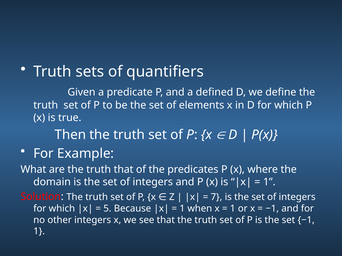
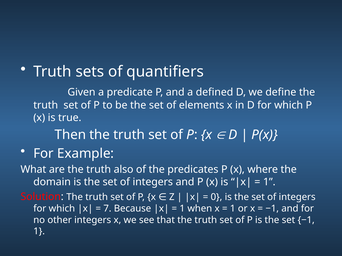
truth that: that -> also
7: 7 -> 0
5: 5 -> 7
